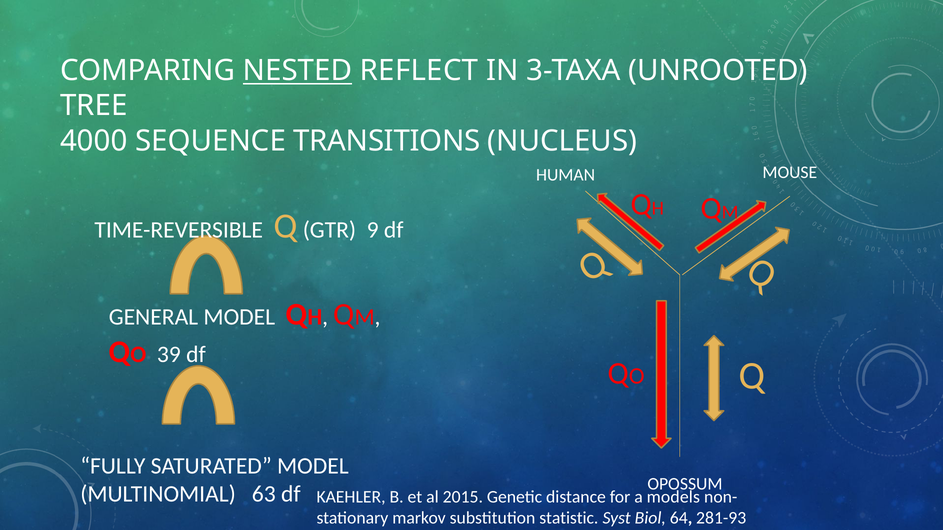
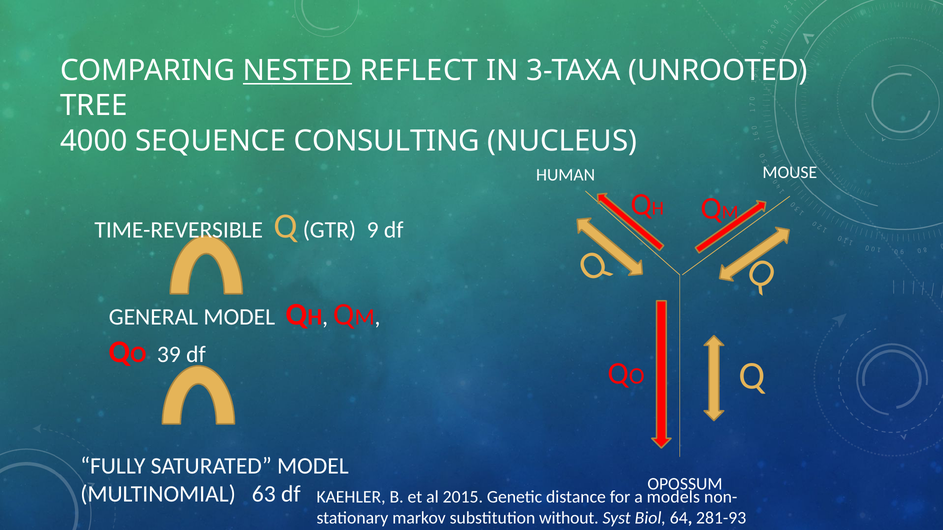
TRANSITIONS: TRANSITIONS -> CONSULTING
statistic: statistic -> without
